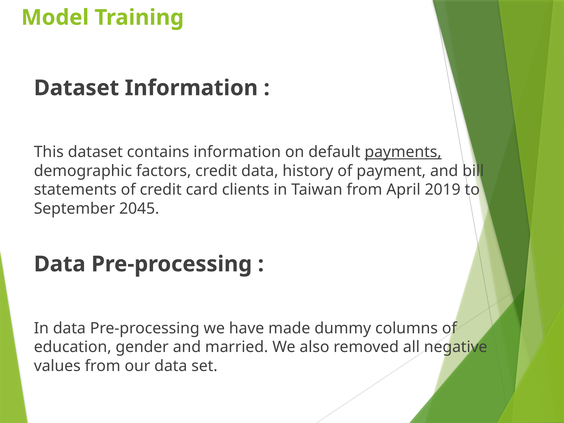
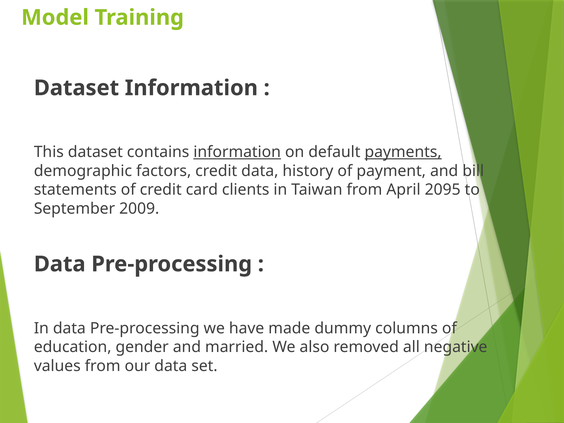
information at (237, 152) underline: none -> present
2019: 2019 -> 2095
2045: 2045 -> 2009
